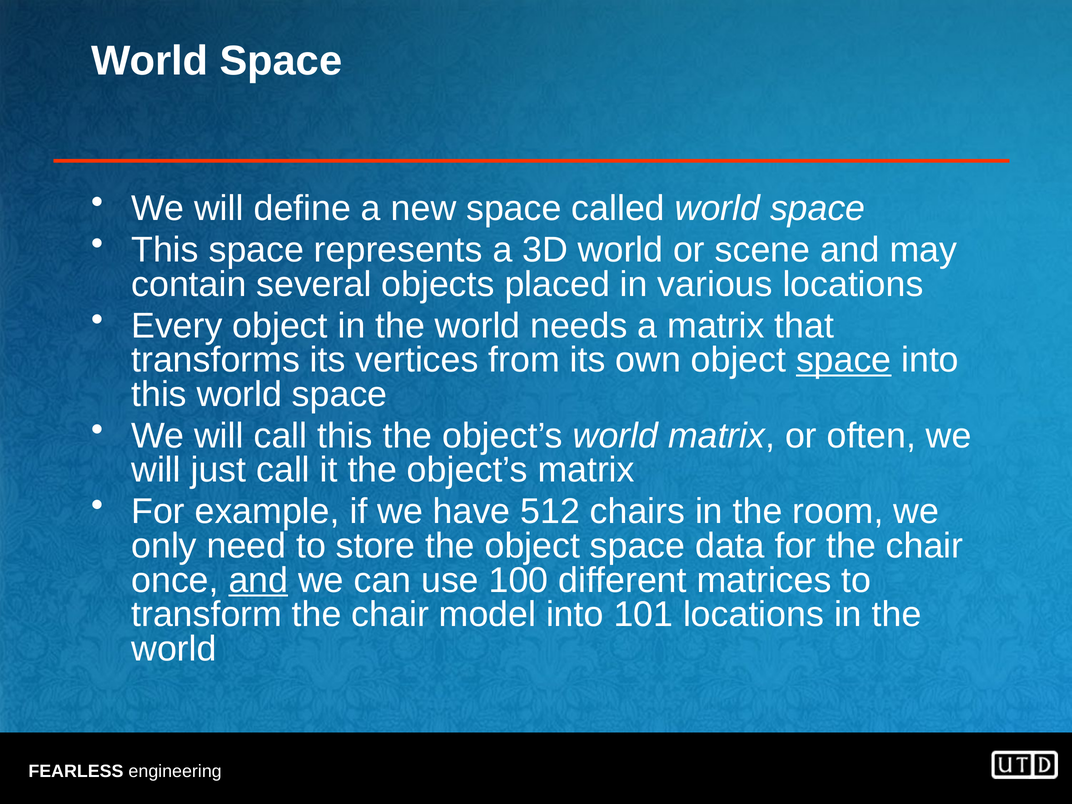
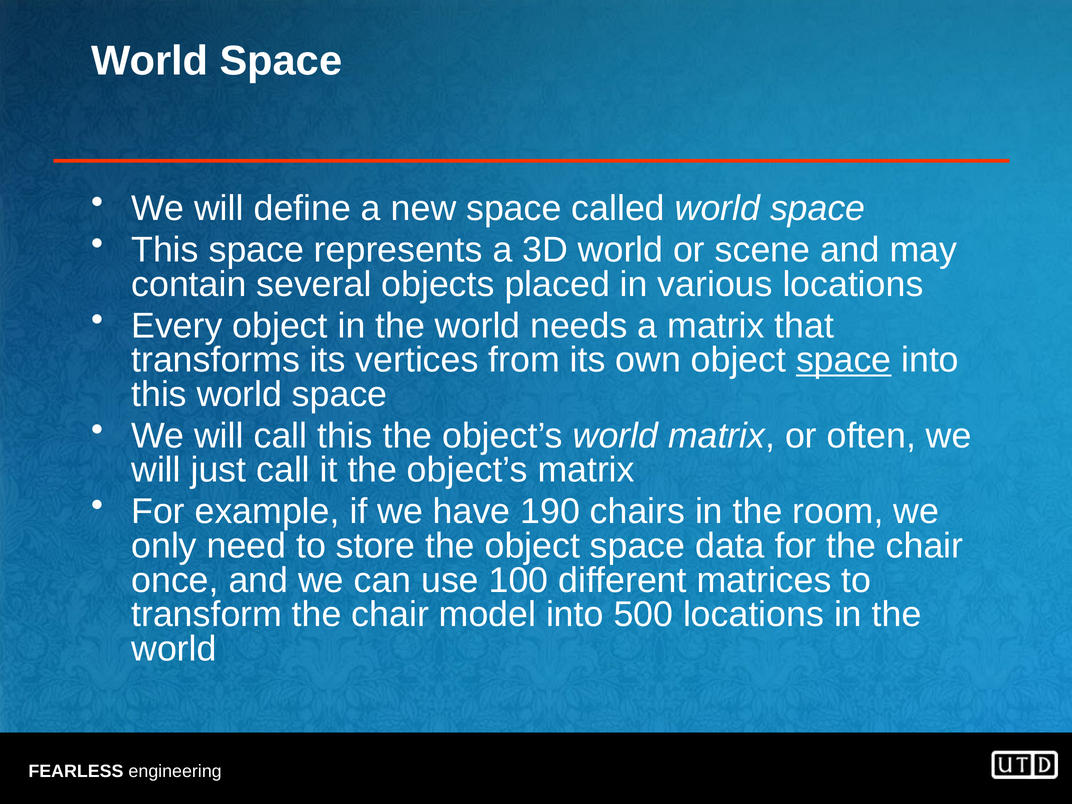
512: 512 -> 190
and at (258, 580) underline: present -> none
101: 101 -> 500
